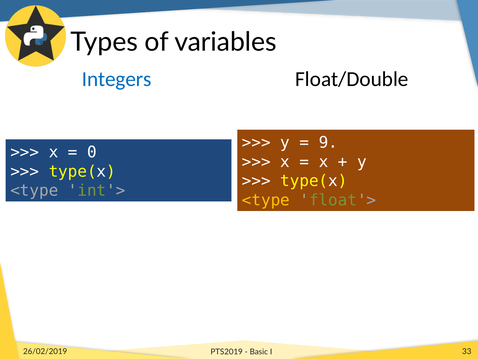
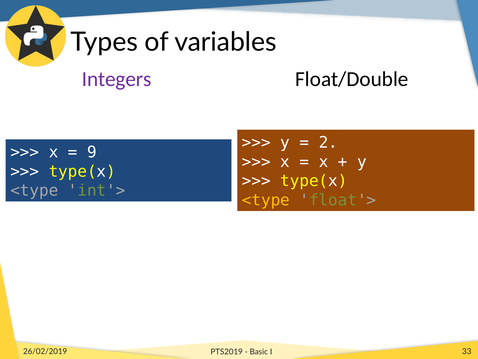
Integers colour: blue -> purple
9: 9 -> 2
0: 0 -> 9
